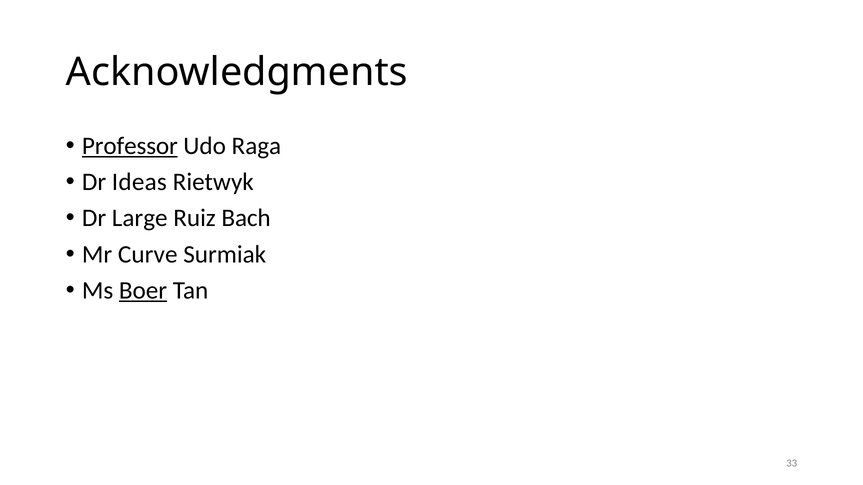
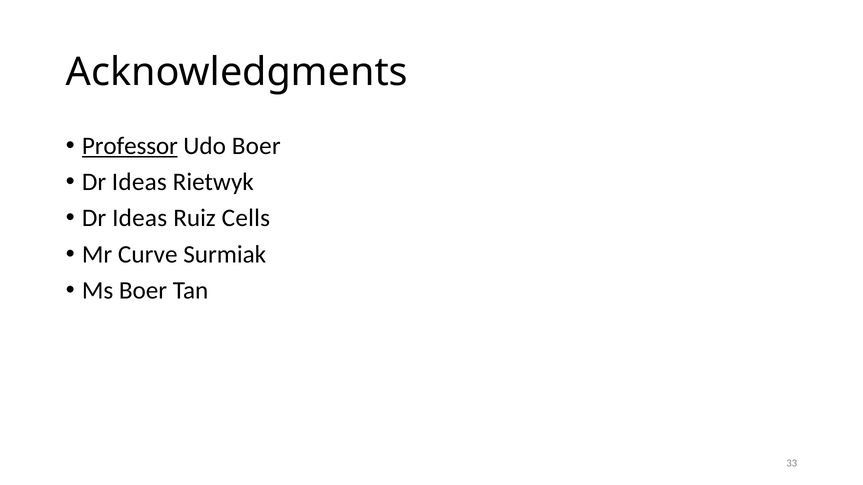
Udo Raga: Raga -> Boer
Large at (140, 218): Large -> Ideas
Bach: Bach -> Cells
Boer at (143, 291) underline: present -> none
